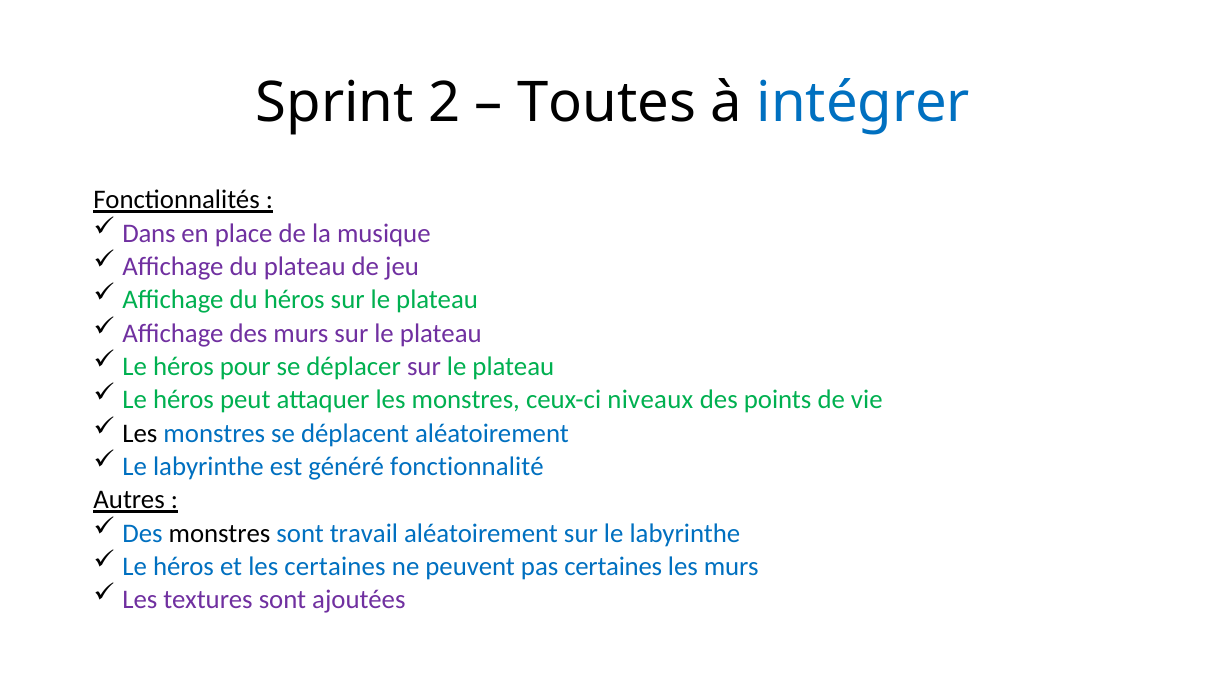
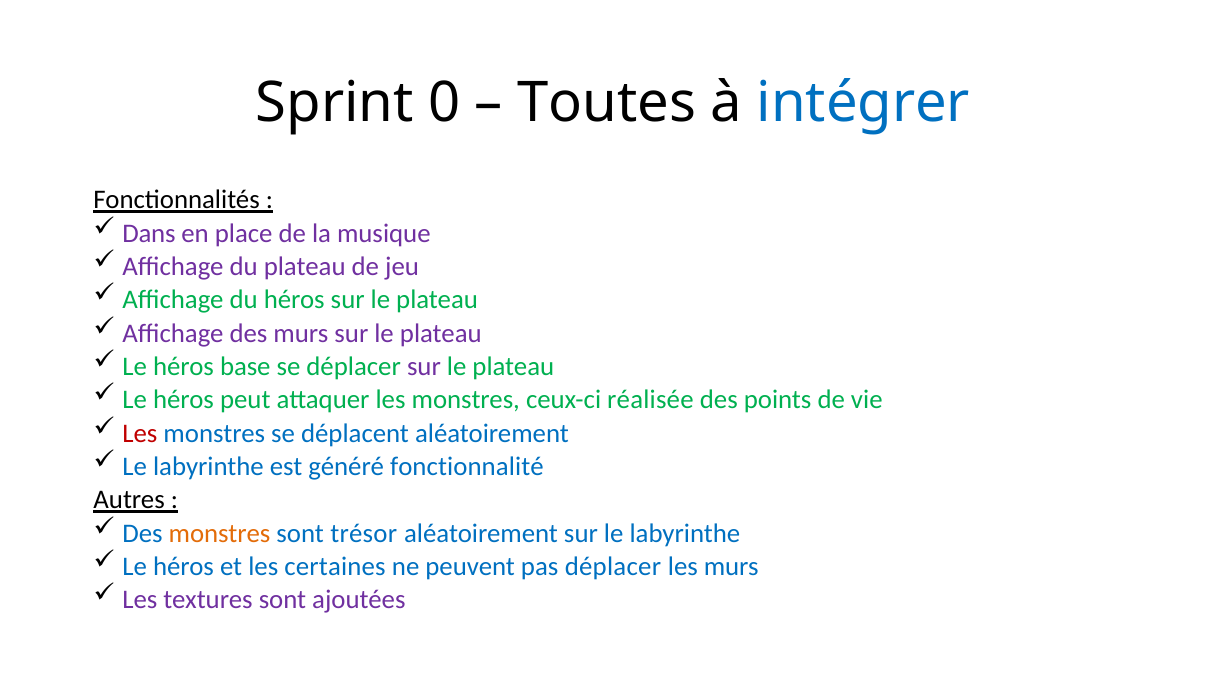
2: 2 -> 0
pour: pour -> base
niveaux: niveaux -> réalisée
Les at (140, 434) colour: black -> red
monstres at (220, 534) colour: black -> orange
travail: travail -> trésor
pas certaines: certaines -> déplacer
